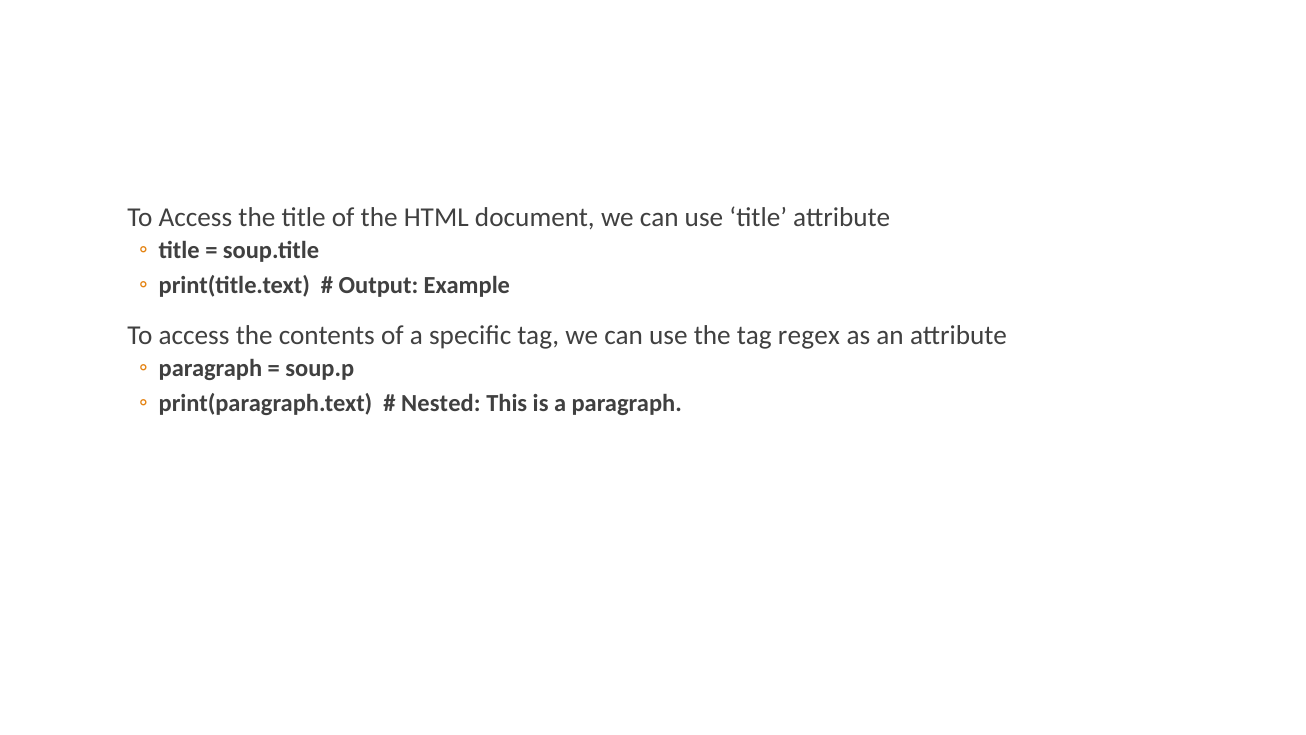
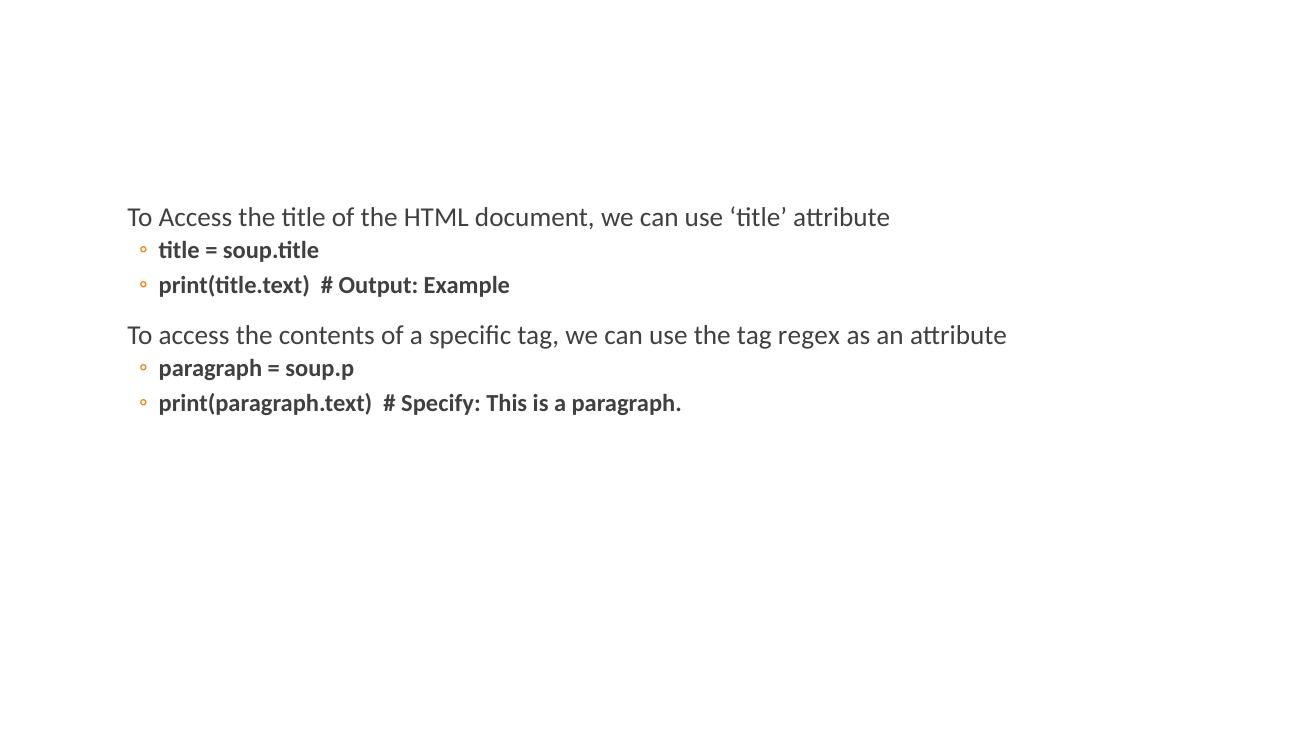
Nested: Nested -> Specify
